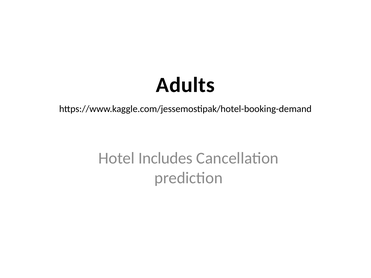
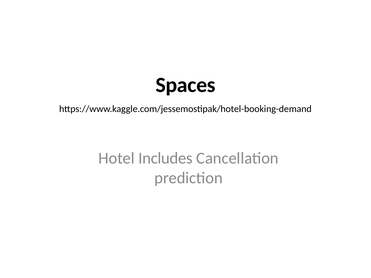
Adults: Adults -> Spaces
